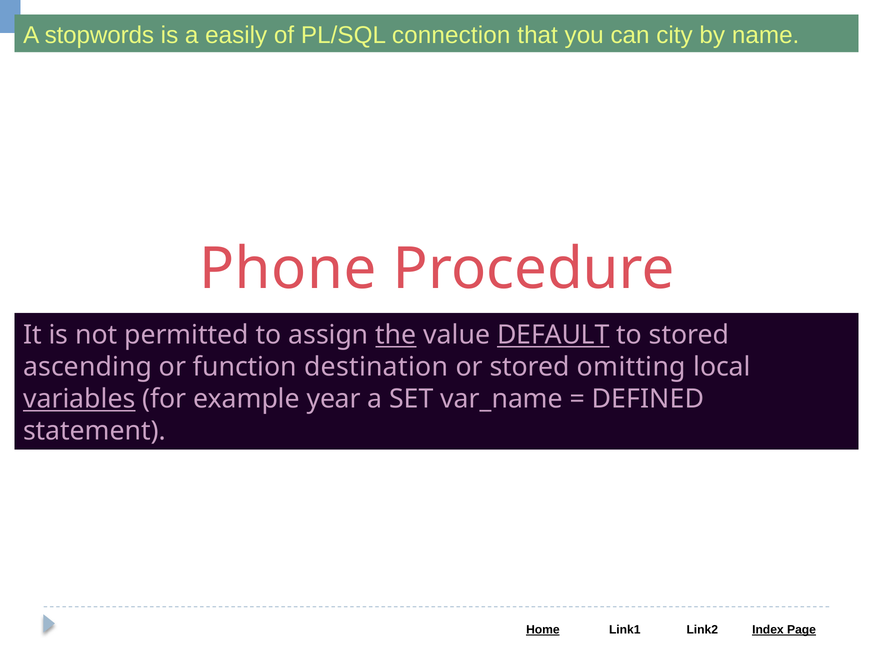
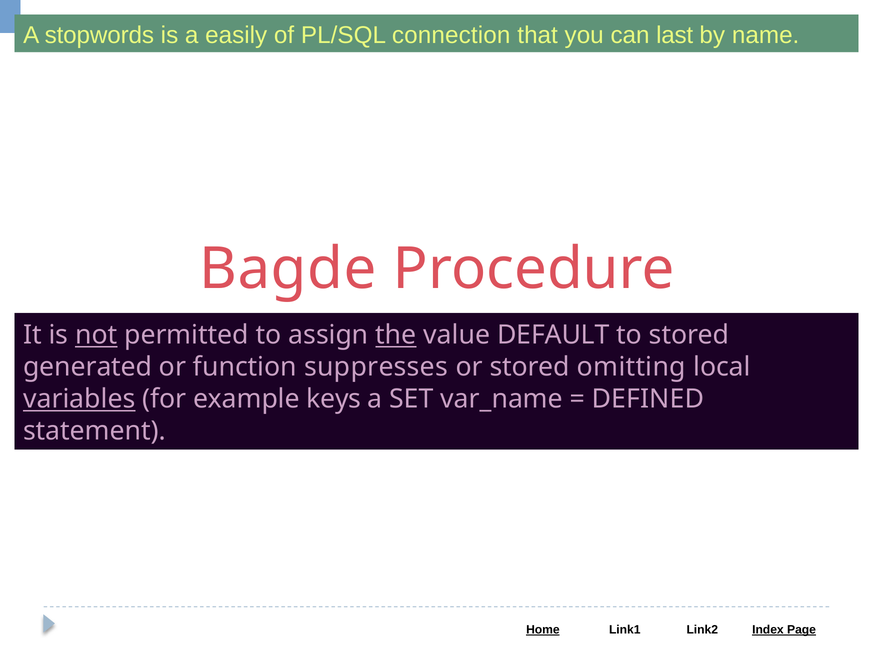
city: city -> last
Phone: Phone -> Bagde
not underline: none -> present
DEFAULT underline: present -> none
ascending: ascending -> generated
destination: destination -> suppresses
year: year -> keys
